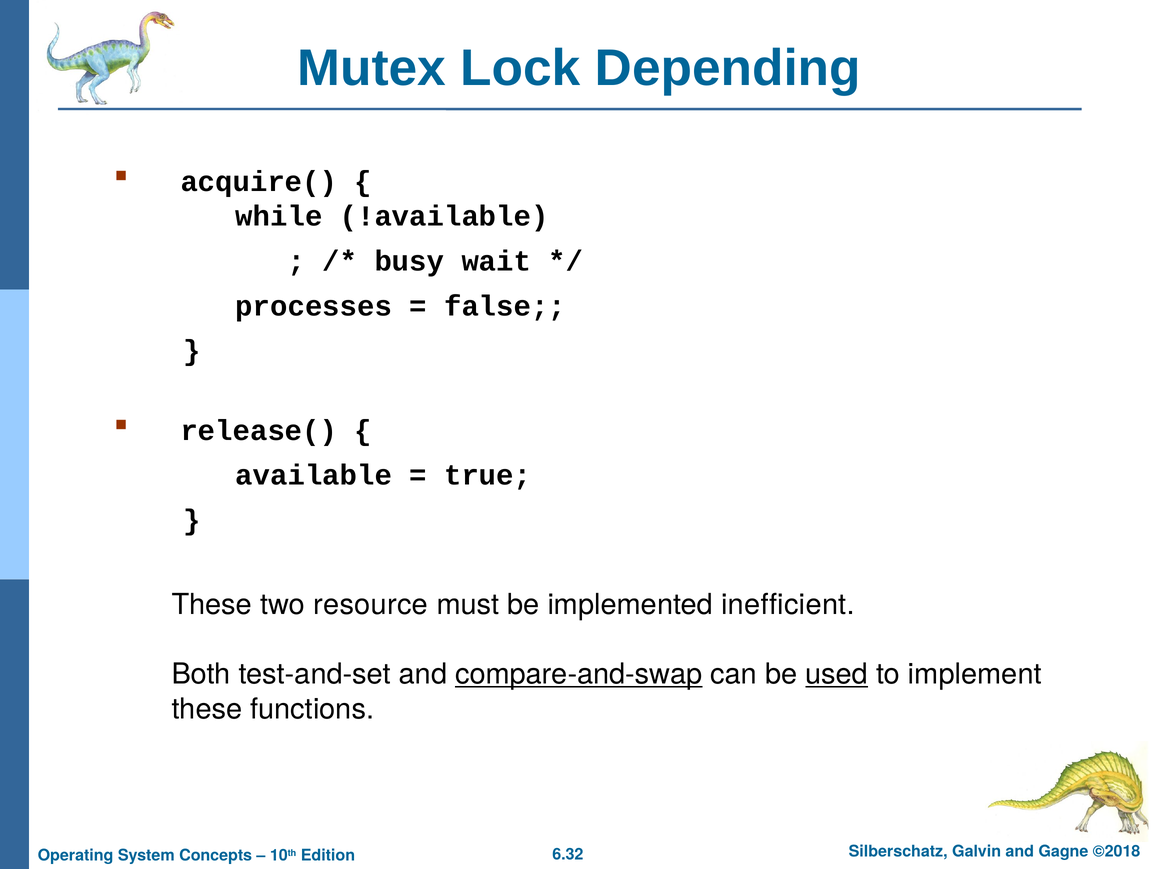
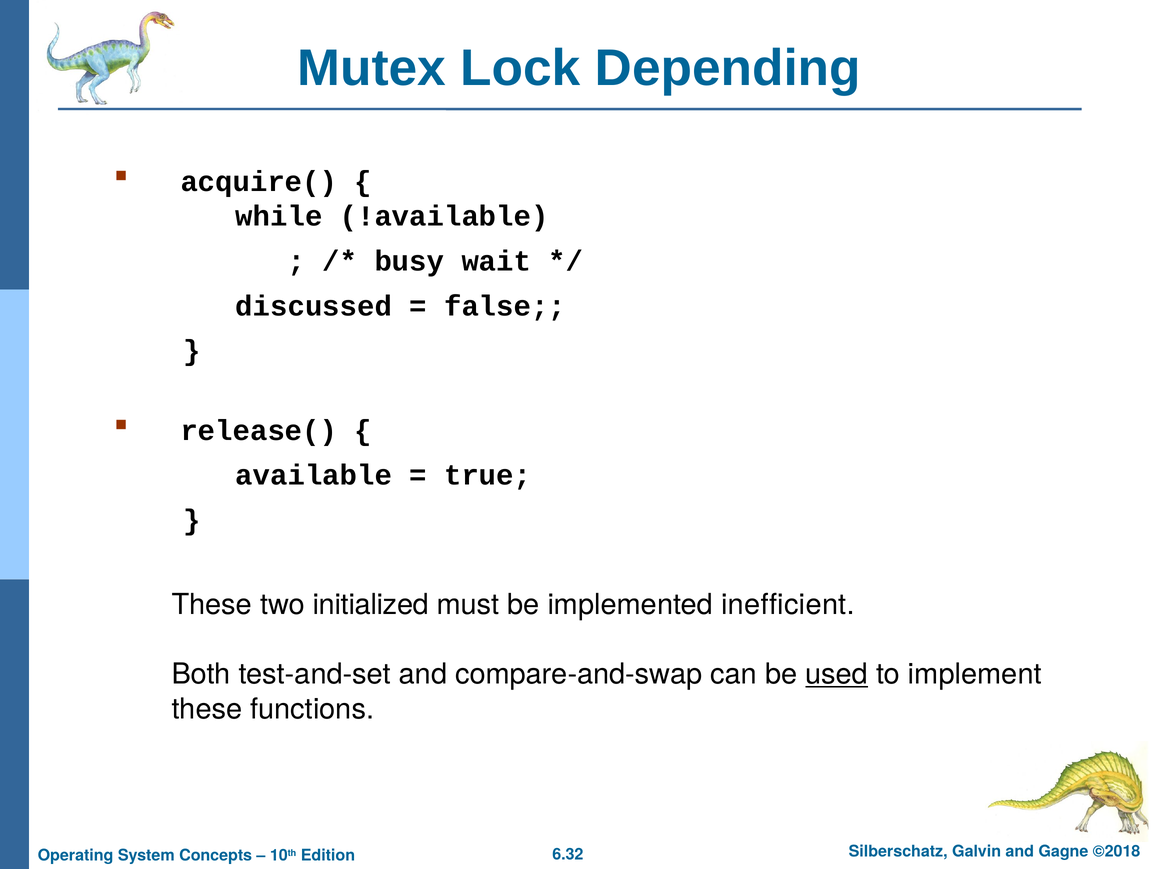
processes: processes -> discussed
resource: resource -> initialized
compare-and-swap underline: present -> none
